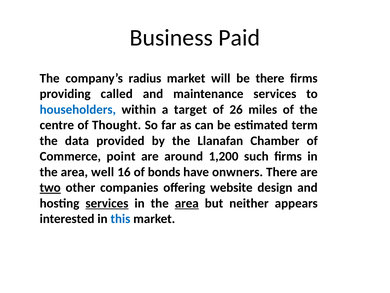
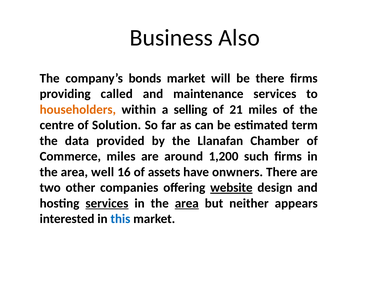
Paid: Paid -> Also
radius: radius -> bonds
householders colour: blue -> orange
target: target -> selling
26: 26 -> 21
Thought: Thought -> Solution
Commerce point: point -> miles
bonds: bonds -> assets
two underline: present -> none
website underline: none -> present
